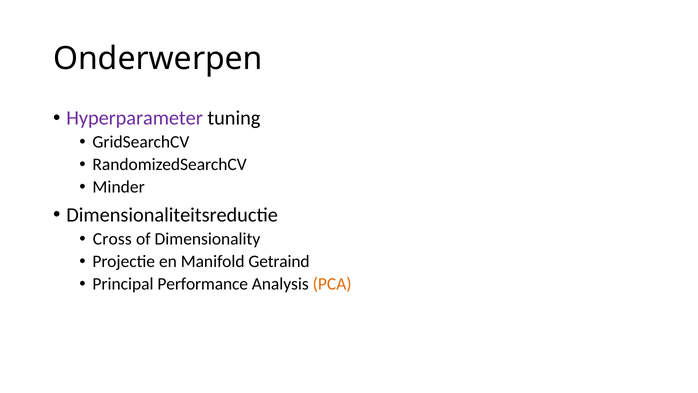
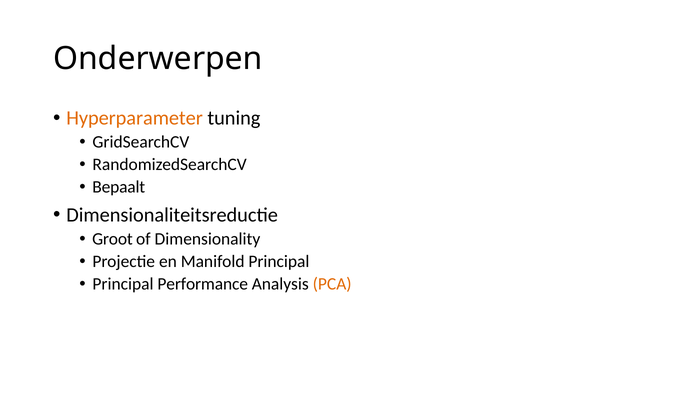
Hyperparameter colour: purple -> orange
Minder: Minder -> Bepaalt
Cross: Cross -> Groot
Manifold Getraind: Getraind -> Principal
